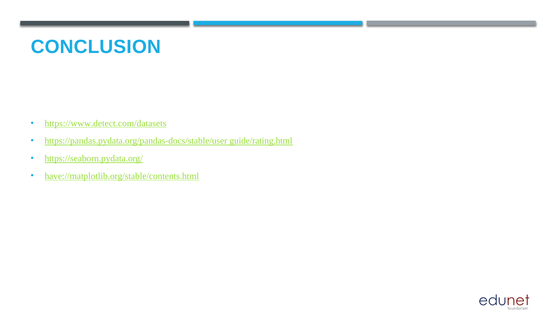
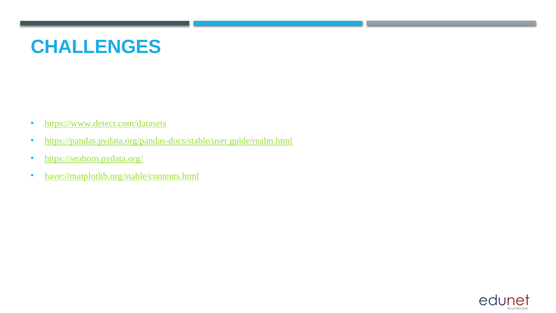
CONCLUSION: CONCLUSION -> CHALLENGES
guide/rating.html: guide/rating.html -> guide/realm.html
